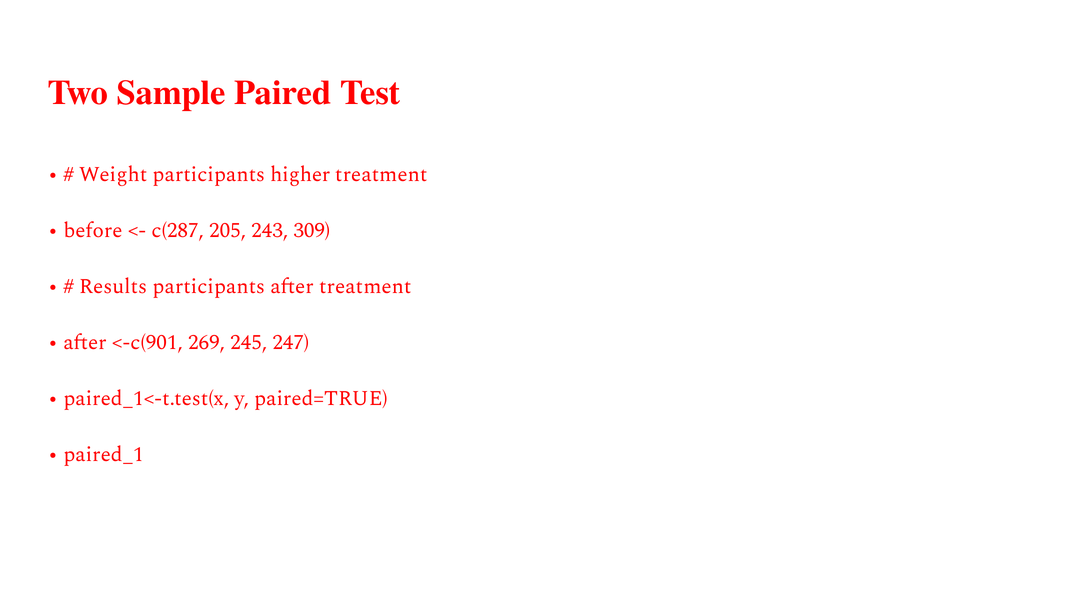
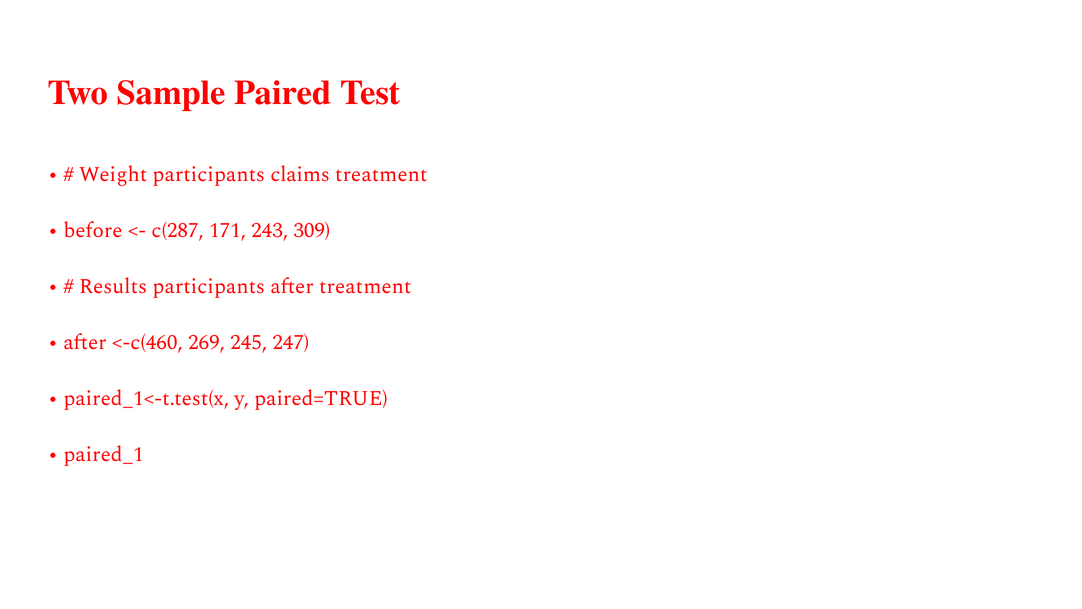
higher: higher -> claims
205: 205 -> 171
<-c(901: <-c(901 -> <-c(460
